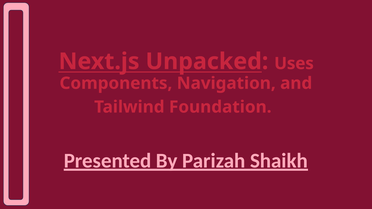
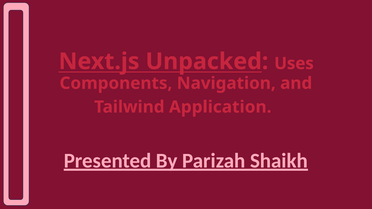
Foundation: Foundation -> Application
